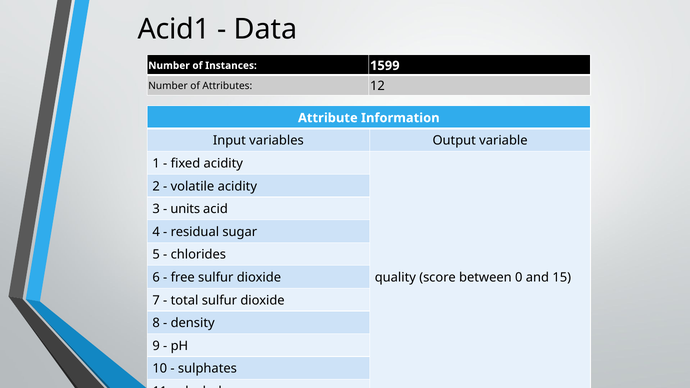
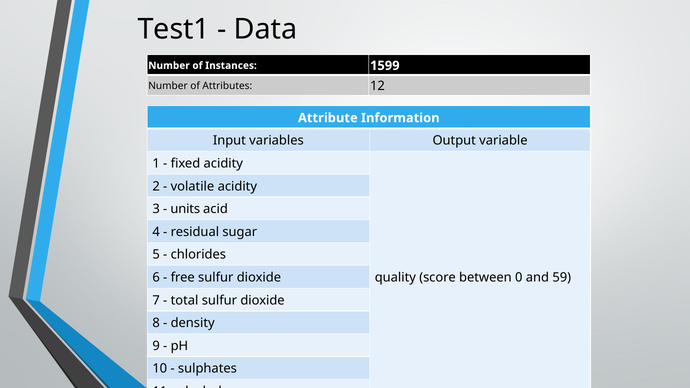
Acid1: Acid1 -> Test1
15: 15 -> 59
